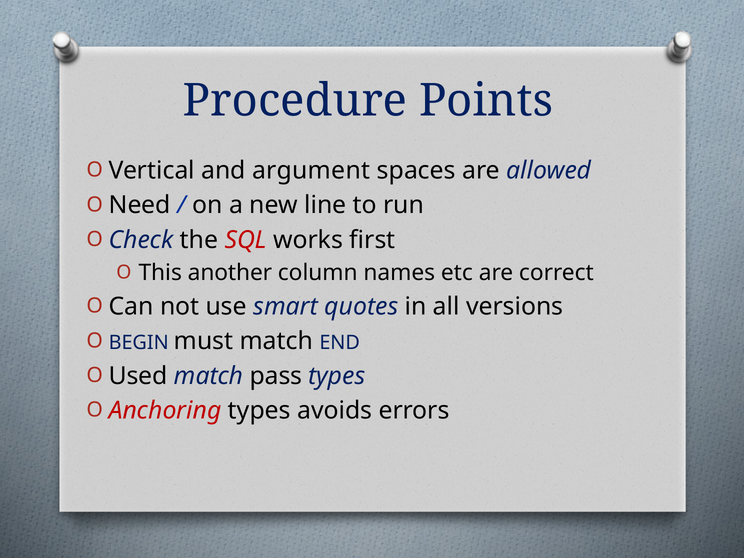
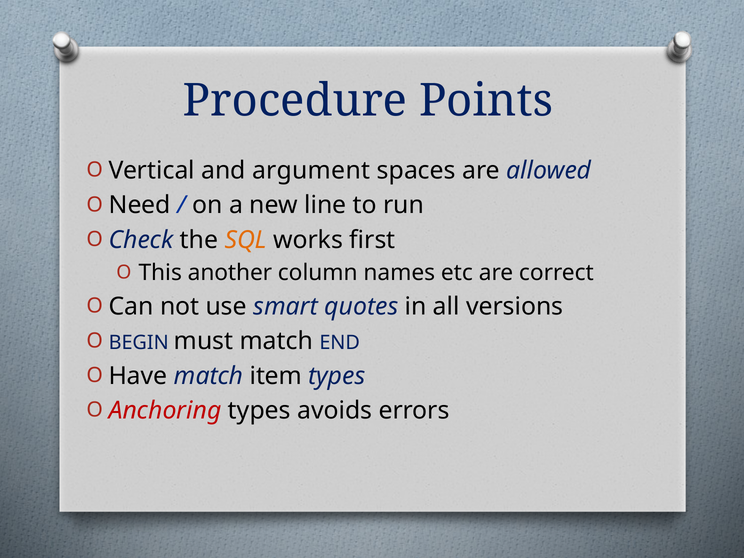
SQL colour: red -> orange
Used: Used -> Have
pass: pass -> item
